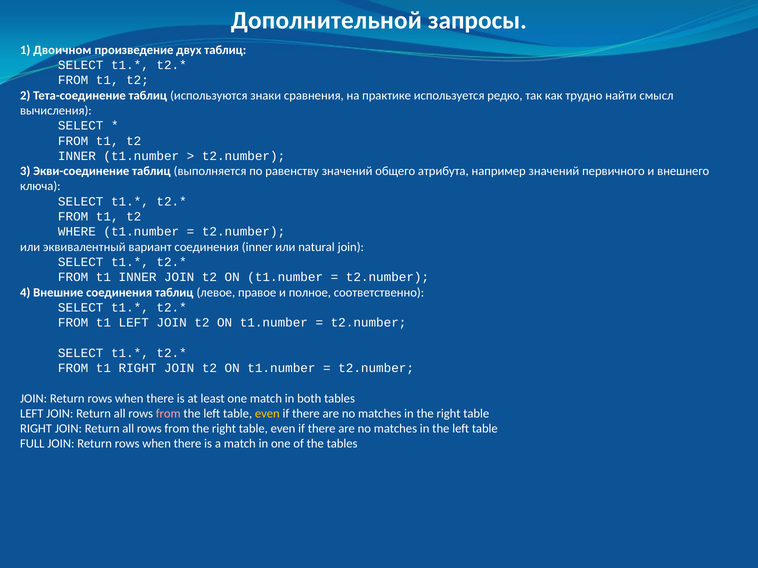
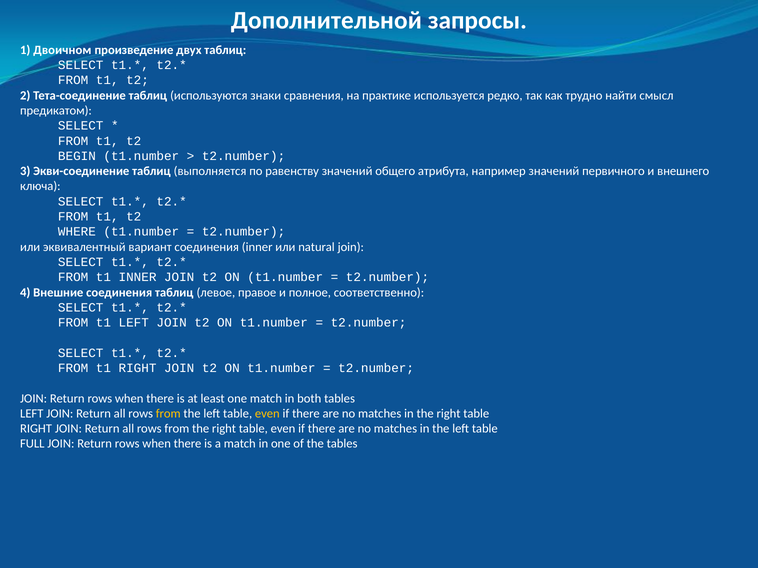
вычисления: вычисления -> предикатом
INNER at (77, 156): INNER -> BEGIN
from at (168, 414) colour: pink -> yellow
